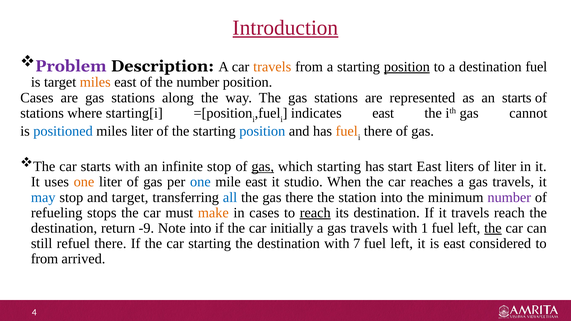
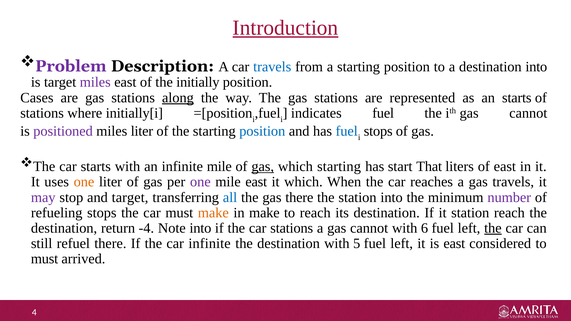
travels at (272, 67) colour: orange -> blue
position at (407, 67) underline: present -> none
destination fuel: fuel -> into
miles at (95, 82) colour: orange -> purple
the number: number -> initially
along underline: none -> present
starting[i: starting[i -> initially[i
indicates east: east -> fuel
positioned colour: blue -> purple
fuel at (347, 131) colour: orange -> blue
there at (378, 131): there -> stops
infinite stop: stop -> mile
start East: East -> That
of liter: liter -> east
one at (200, 182) colour: blue -> purple
it studio: studio -> which
may colour: blue -> purple
in cases: cases -> make
reach at (315, 213) underline: present -> none
it travels: travels -> station
-9: -9 -> -4
car initially: initially -> stations
travels at (369, 228): travels -> cannot
1: 1 -> 6
car starting: starting -> infinite
7: 7 -> 5
from at (44, 259): from -> must
